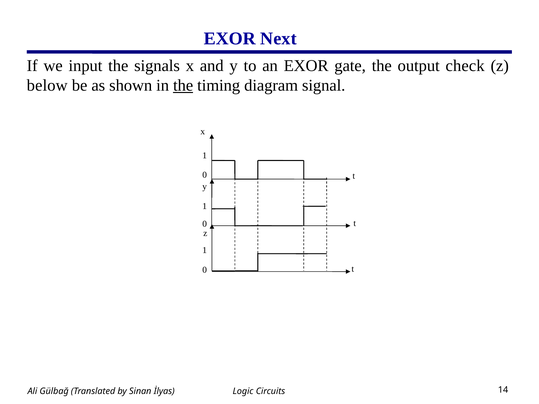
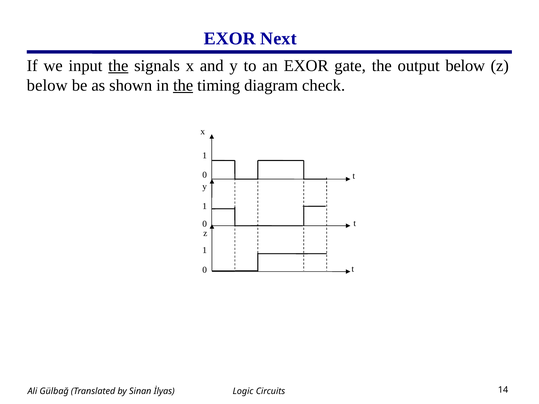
the at (118, 66) underline: none -> present
output check: check -> below
signal: signal -> check
